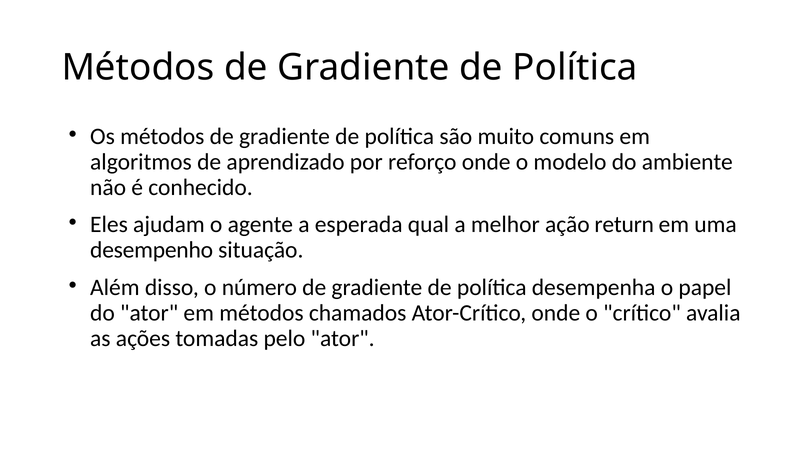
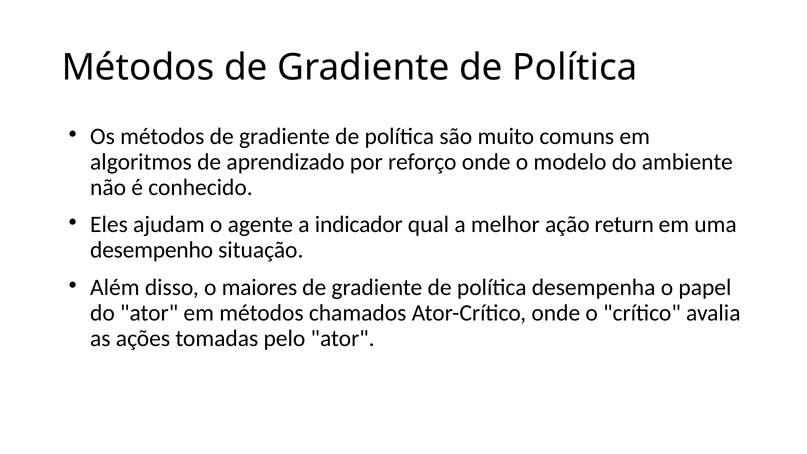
esperada: esperada -> indicador
número: número -> maiores
